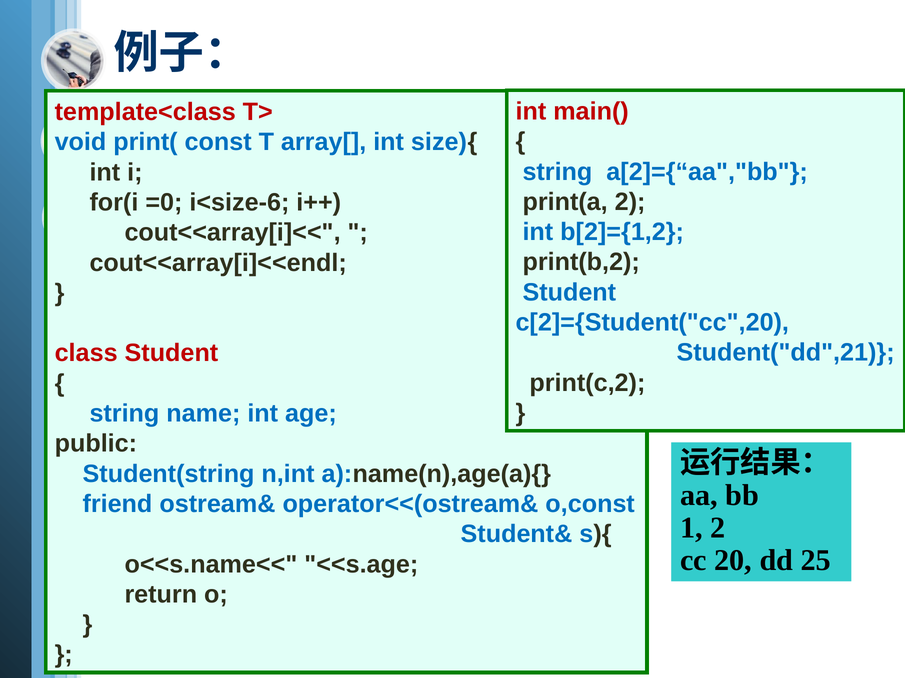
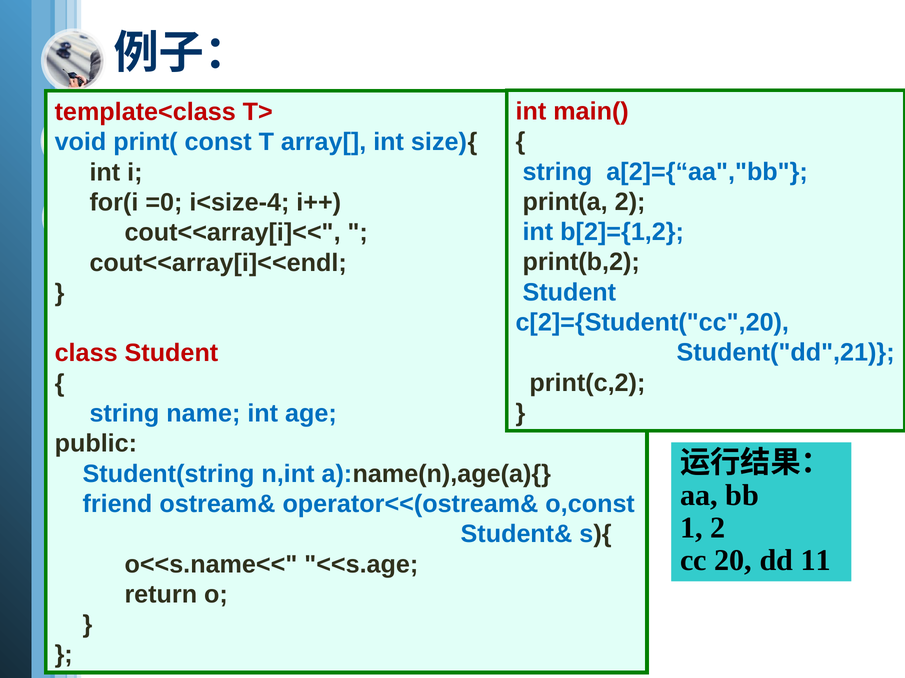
i<size-6: i<size-6 -> i<size-4
25: 25 -> 11
